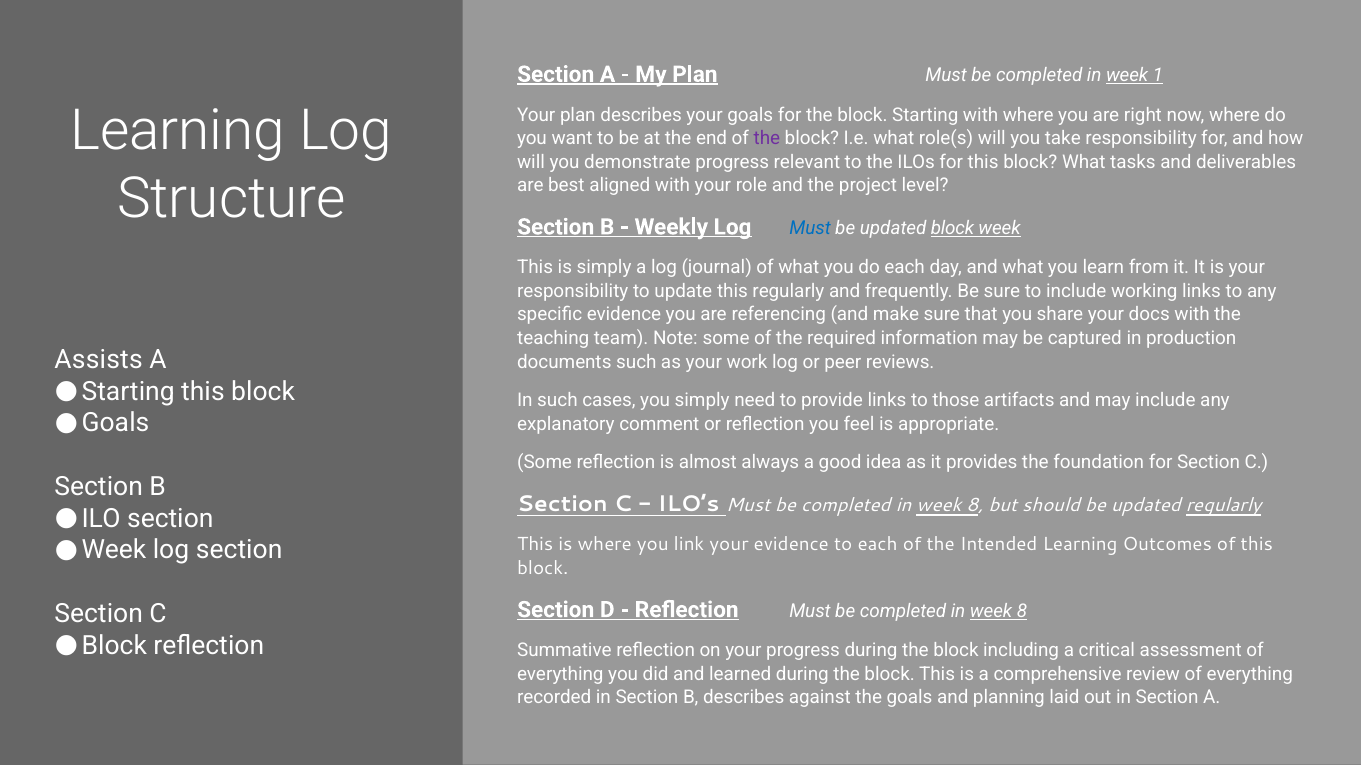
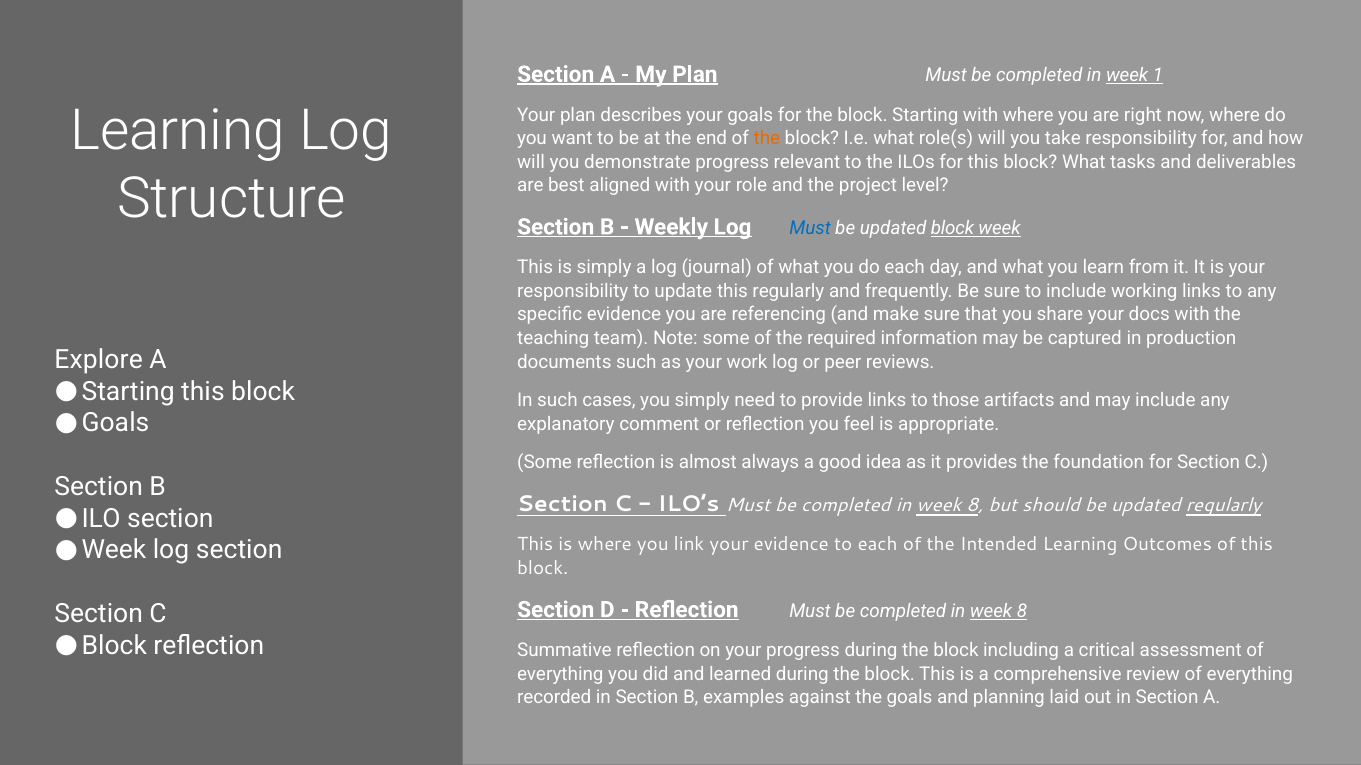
the at (767, 139) colour: purple -> orange
Assists: Assists -> Explore
B describes: describes -> examples
